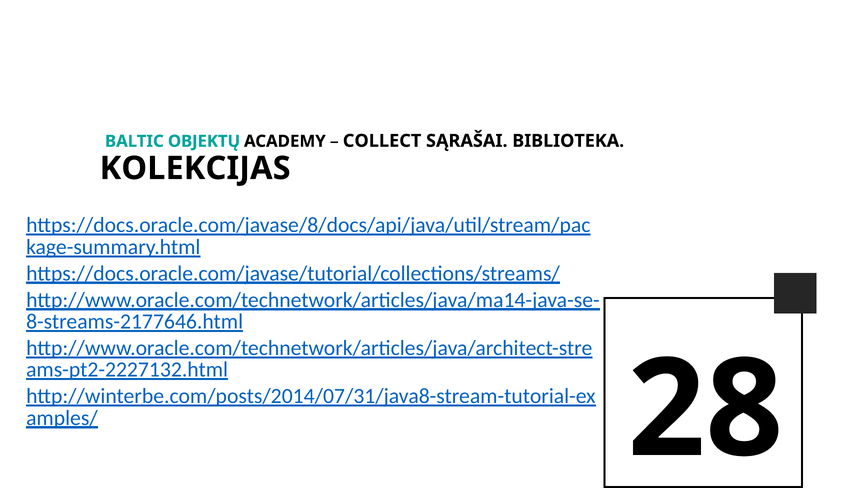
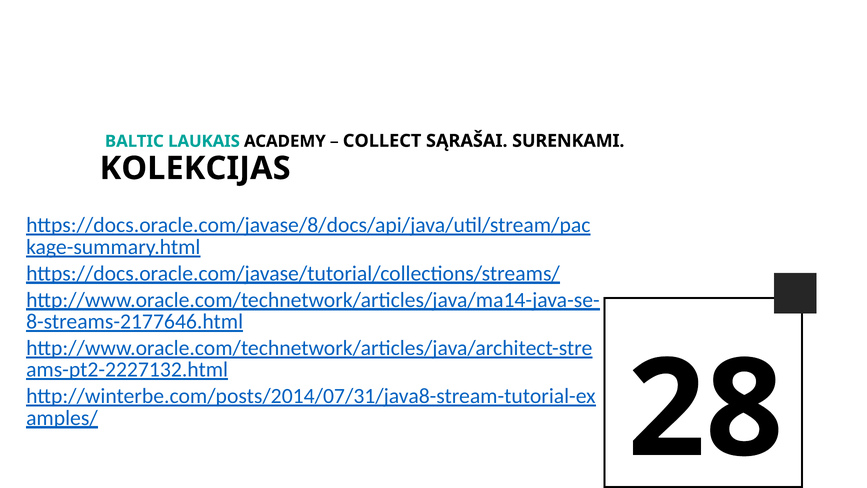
OBJEKTŲ: OBJEKTŲ -> LAUKAIS
BIBLIOTEKA: BIBLIOTEKA -> SURENKAMI
